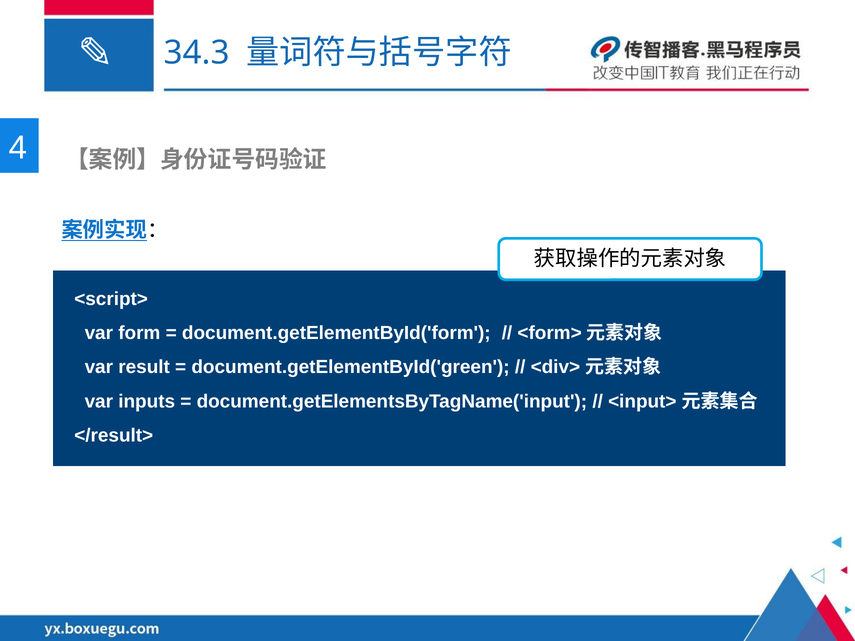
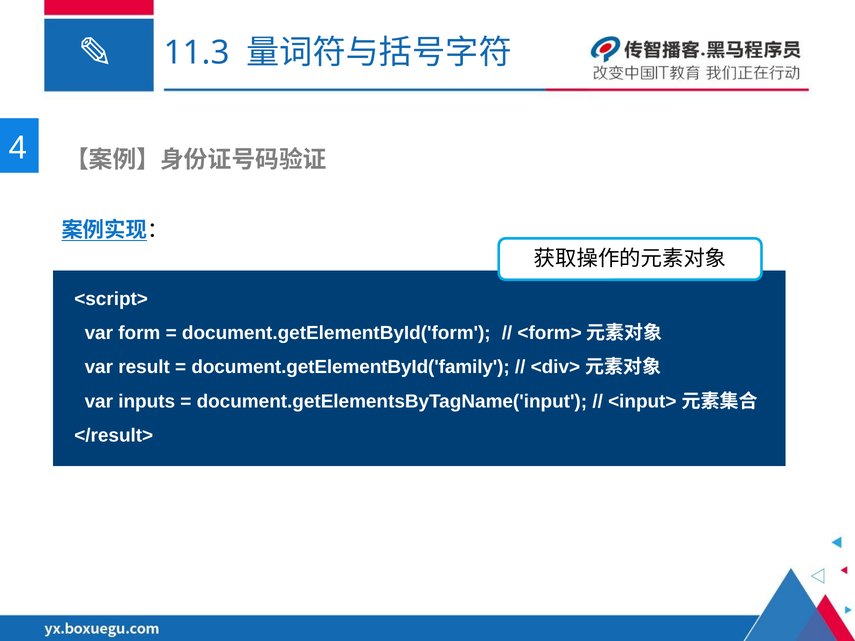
34.3: 34.3 -> 11.3
document.getElementById('green: document.getElementById('green -> document.getElementById('family
